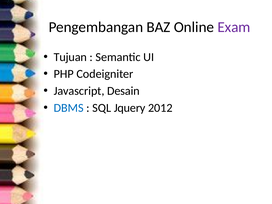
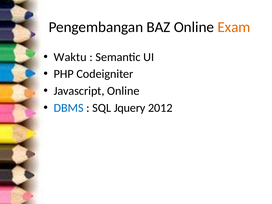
Exam colour: purple -> orange
Tujuan: Tujuan -> Waktu
Javascript Desain: Desain -> Online
